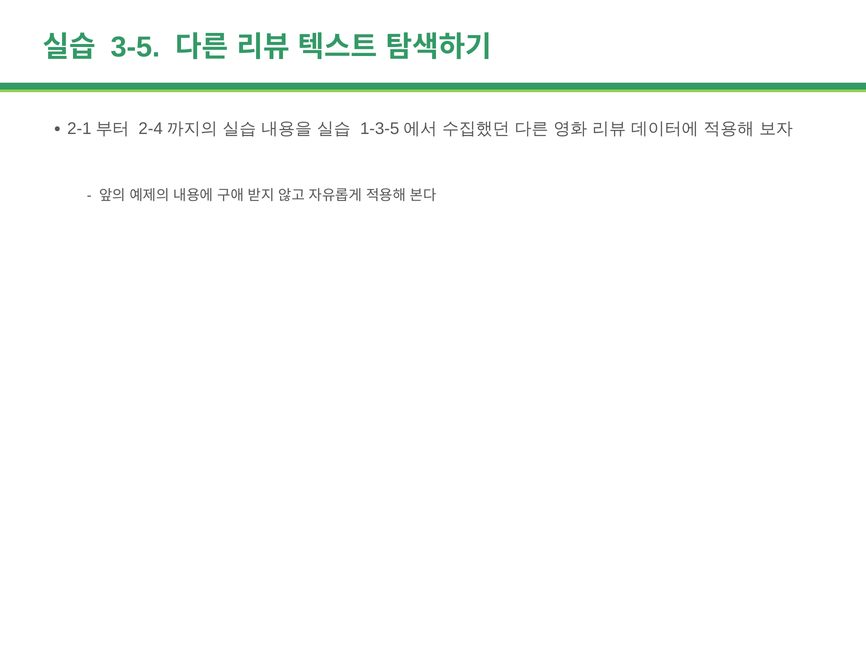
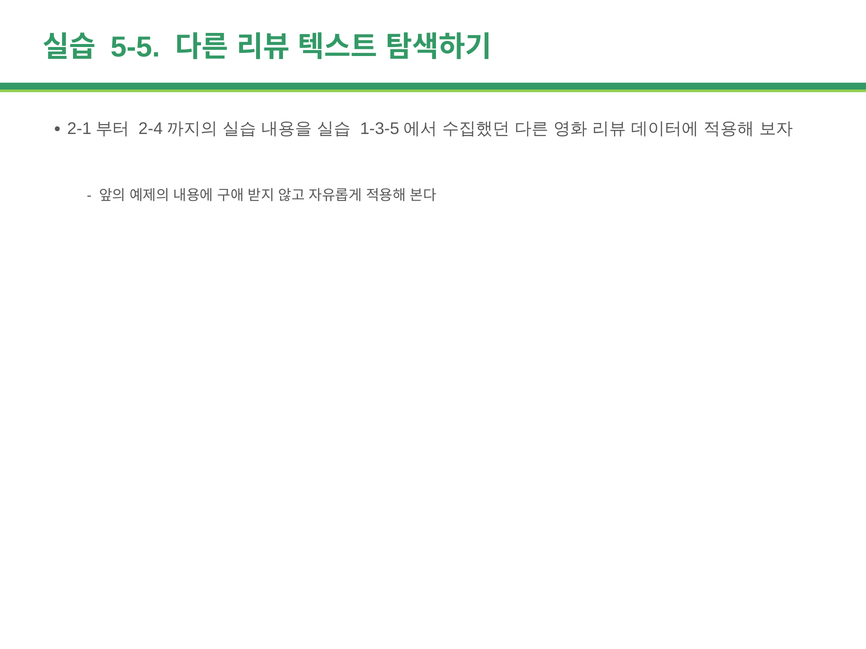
3-5: 3-5 -> 5-5
